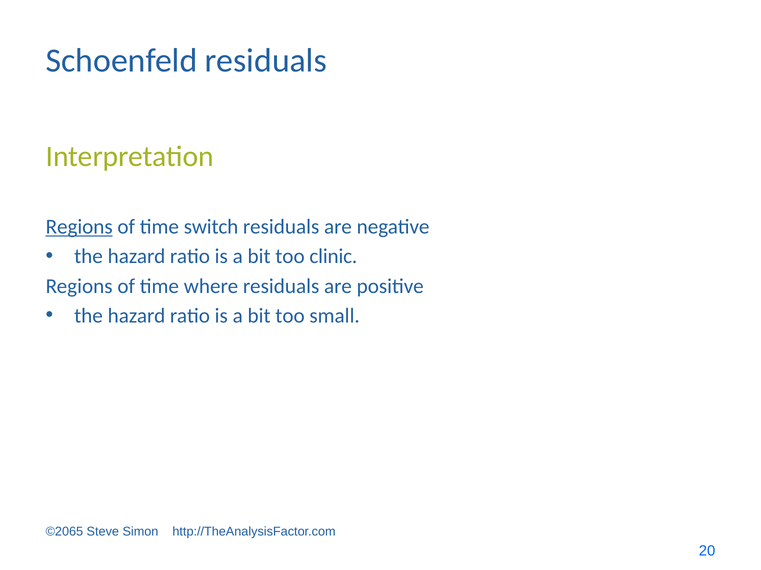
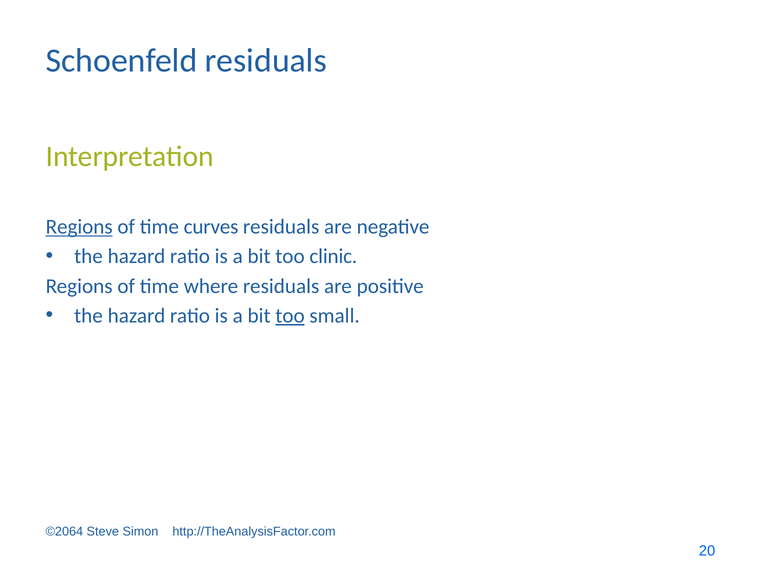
switch: switch -> curves
too at (290, 316) underline: none -> present
©2065: ©2065 -> ©2064
